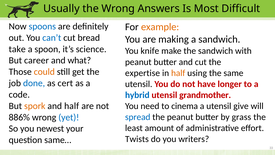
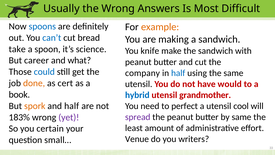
could colour: orange -> blue
expertise: expertise -> company
half at (178, 73) colour: orange -> blue
done colour: blue -> orange
longer: longer -> would
code: code -> book
cinema: cinema -> perfect
give: give -> cool
spread colour: blue -> purple
by grass: grass -> same
886%: 886% -> 183%
yet colour: blue -> purple
newest: newest -> certain
Twists: Twists -> Venue
same…: same… -> small…
